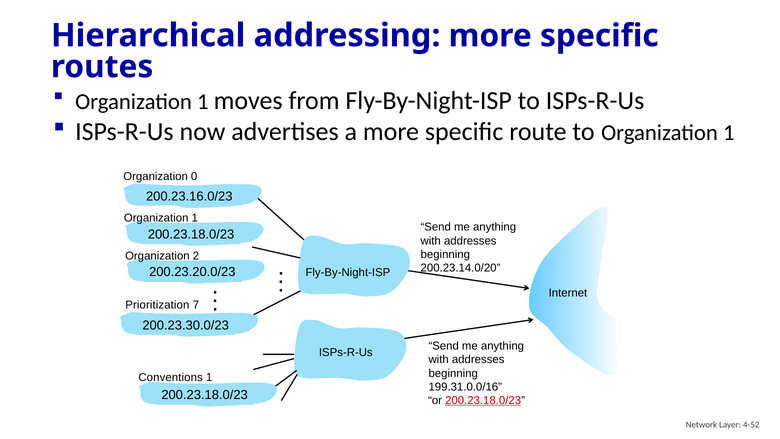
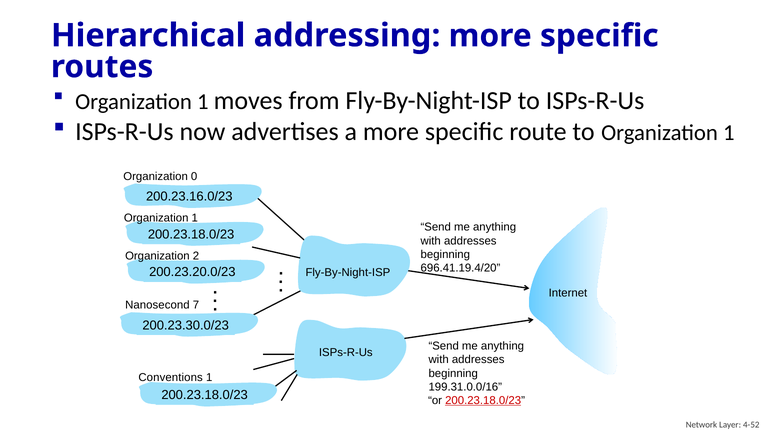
200.23.14.0/20: 200.23.14.0/20 -> 696.41.19.4/20
Prioritization: Prioritization -> Nanosecond
